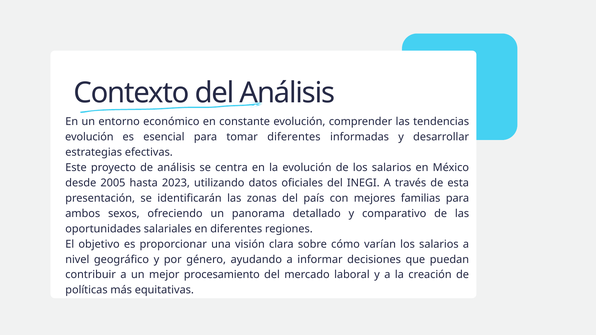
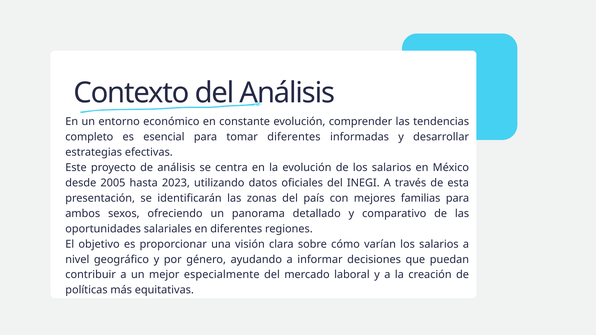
evolución at (89, 137): evolución -> completo
procesamiento: procesamiento -> especialmente
